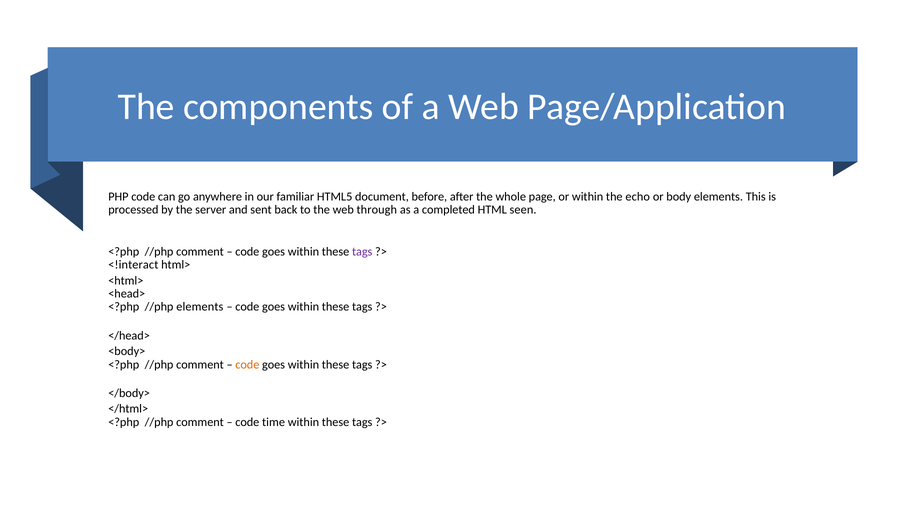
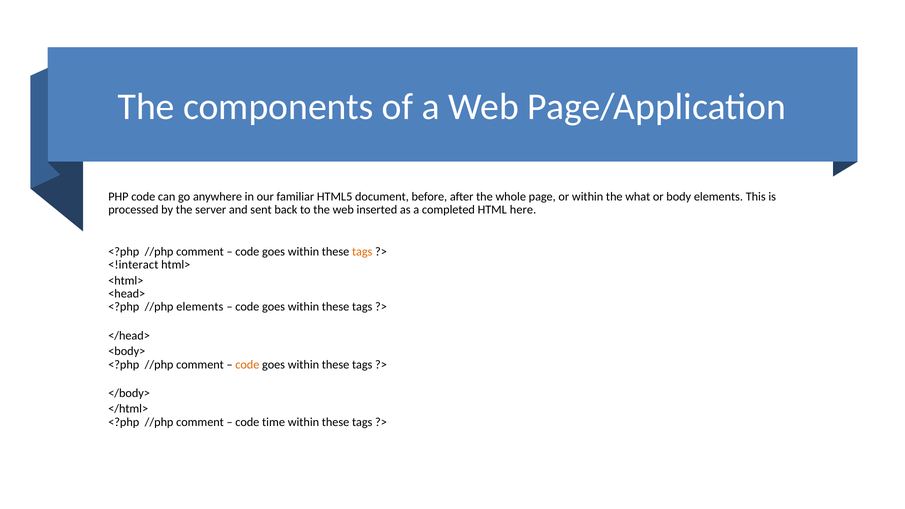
echo: echo -> what
through: through -> inserted
seen: seen -> here
tags at (362, 252) colour: purple -> orange
